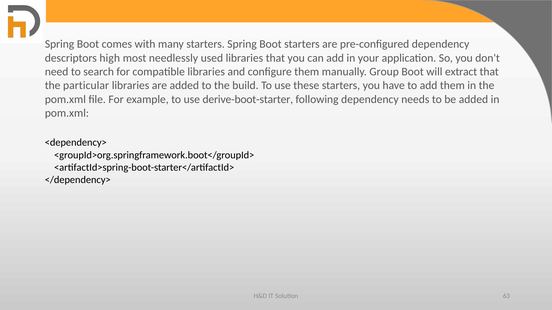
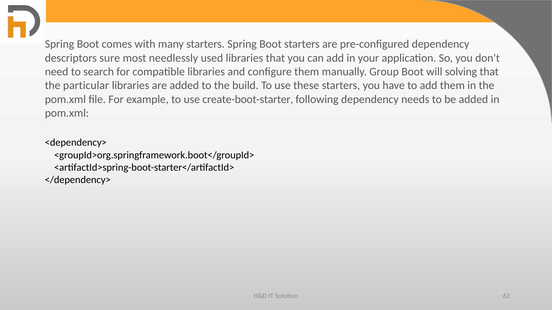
high: high -> sure
extract: extract -> solving
derive-boot-starter: derive-boot-starter -> create-boot-starter
